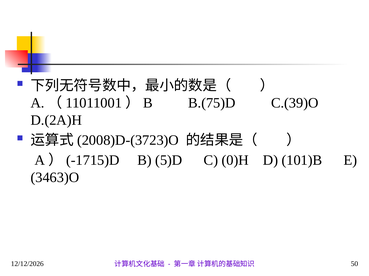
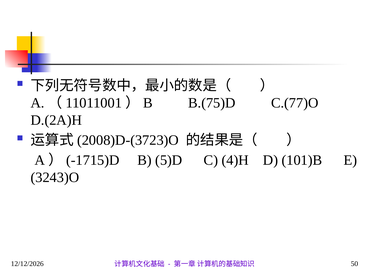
C.(39)O: C.(39)O -> C.(77)O
0)H: 0)H -> 4)H
3463)O: 3463)O -> 3243)O
